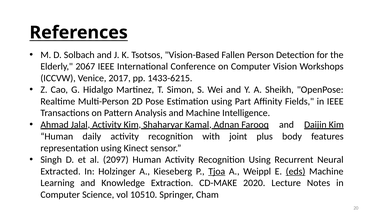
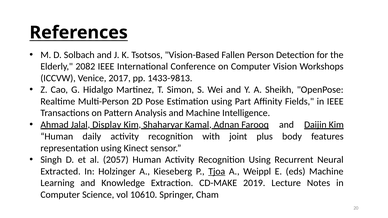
2067: 2067 -> 2082
1433-6215: 1433-6215 -> 1433-9813
Jalal Activity: Activity -> Display
2097: 2097 -> 2057
eds underline: present -> none
2020: 2020 -> 2019
10510: 10510 -> 10610
